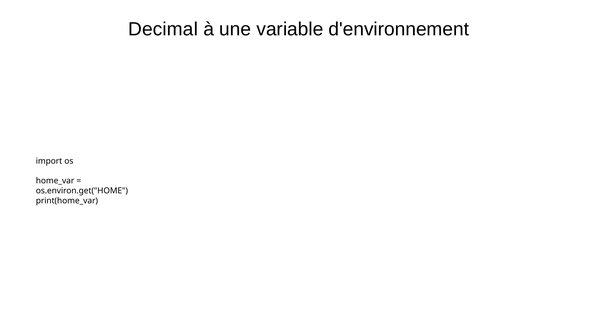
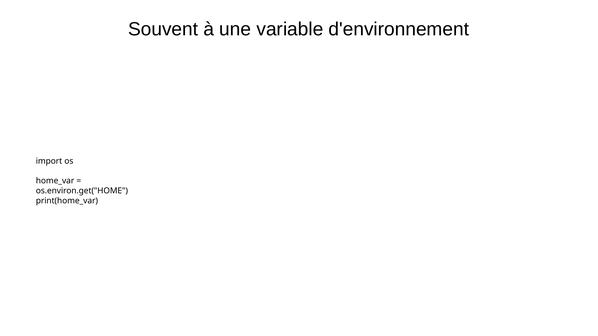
Decimal: Decimal -> Souvent
